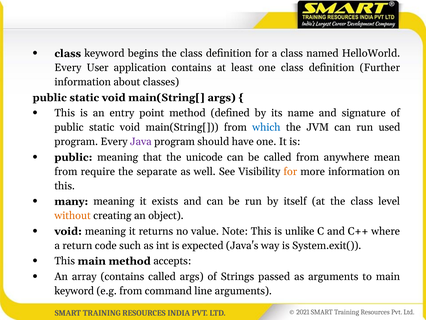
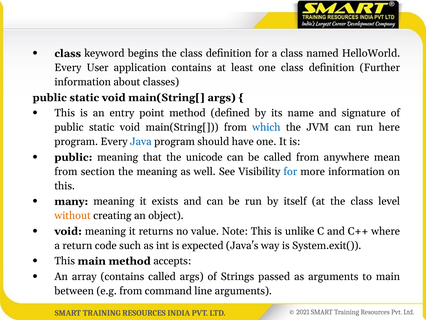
used: used -> here
Java colour: purple -> blue
require: require -> section
the separate: separate -> meaning
for at (290, 171) colour: orange -> blue
keyword at (74, 291): keyword -> between
